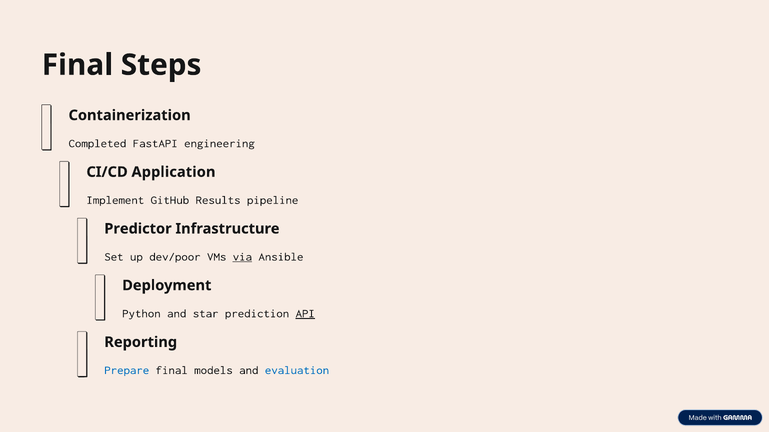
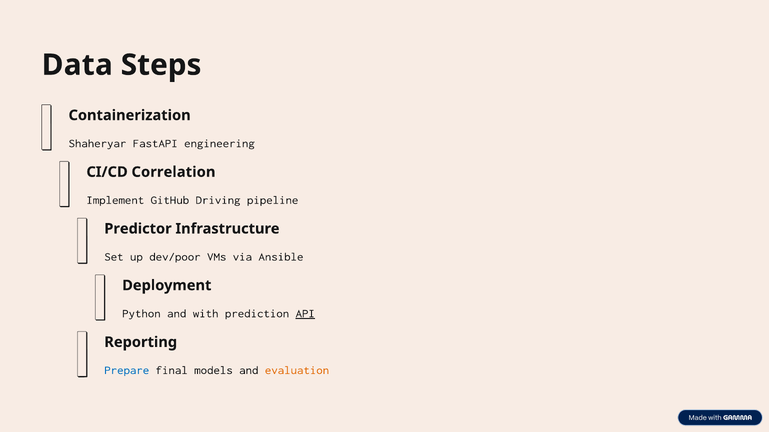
Final at (77, 65): Final -> Data
Completed: Completed -> Shaheryar
Application: Application -> Correlation
Results: Results -> Driving
via underline: present -> none
star: star -> with
evaluation colour: blue -> orange
